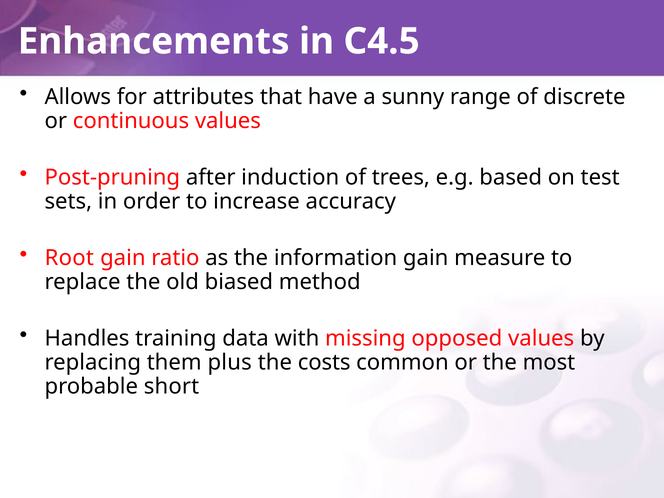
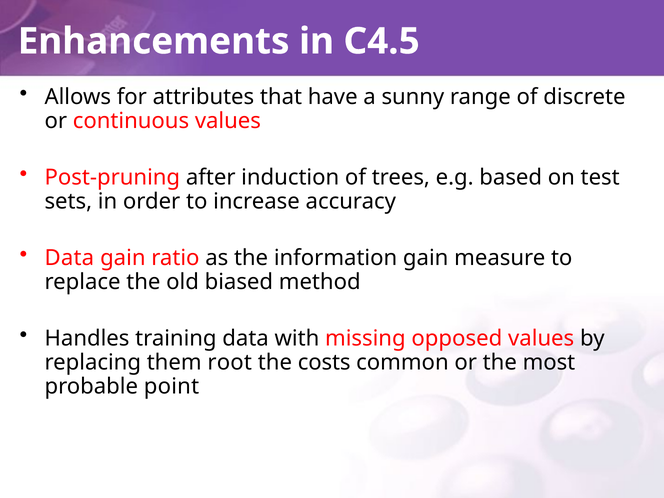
Root at (69, 258): Root -> Data
plus: plus -> root
short: short -> point
